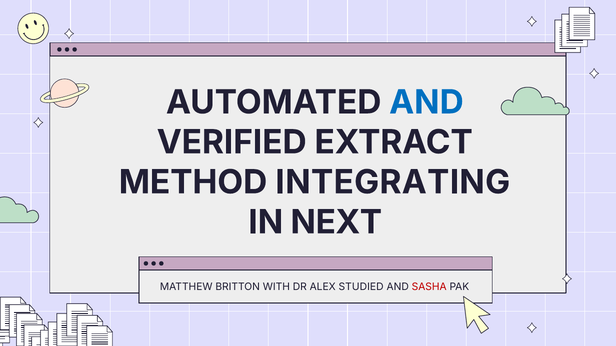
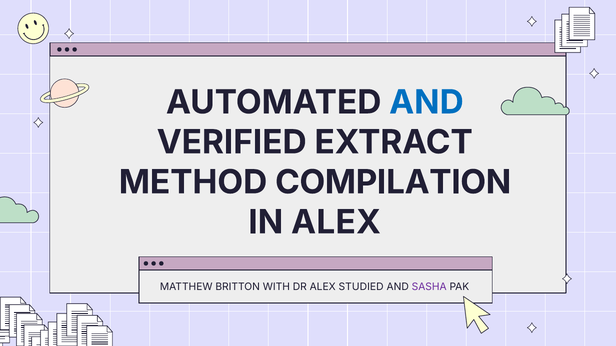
INTEGRATING: INTEGRATING -> COMPILATION
IN NEXT: NEXT -> ALEX
SASHA colour: red -> purple
